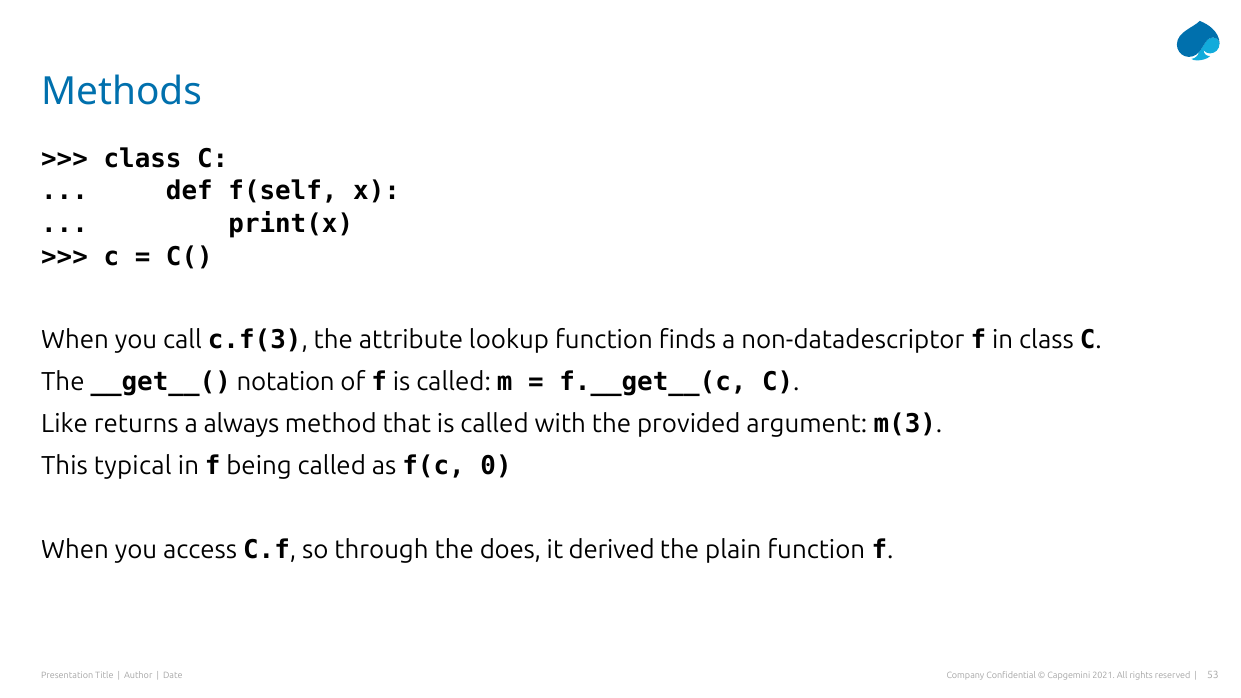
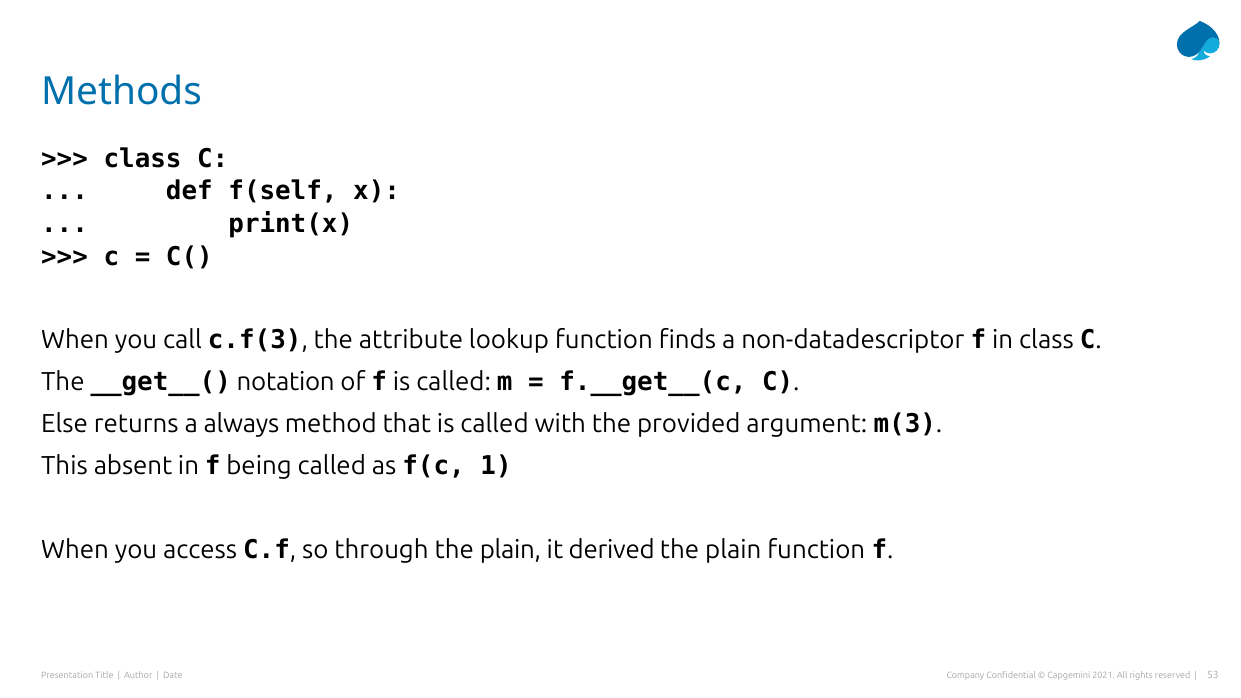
Like: Like -> Else
typical: typical -> absent
0: 0 -> 1
through the does: does -> plain
